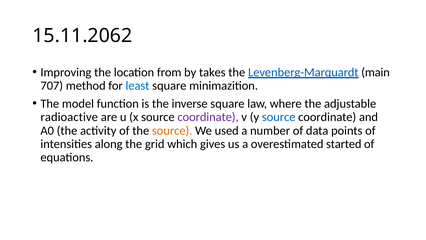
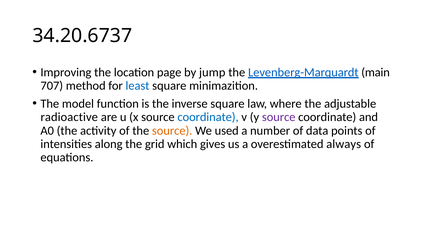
15.11.2062: 15.11.2062 -> 34.20.6737
from: from -> page
takes: takes -> jump
coordinate at (208, 117) colour: purple -> blue
source at (279, 117) colour: blue -> purple
started: started -> always
